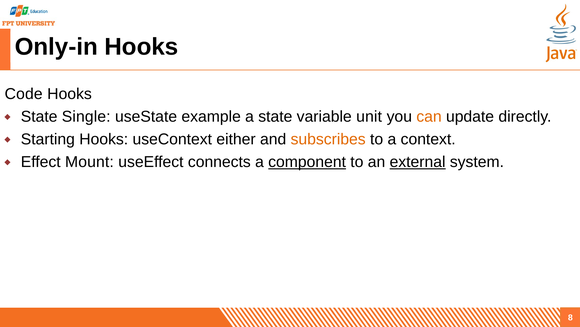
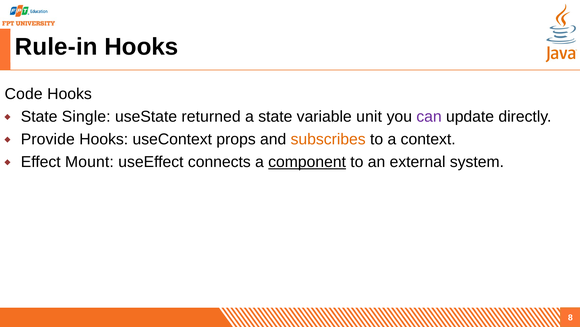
Only-in: Only-in -> Rule-in
example: example -> returned
can colour: orange -> purple
Starting: Starting -> Provide
either: either -> props
external underline: present -> none
